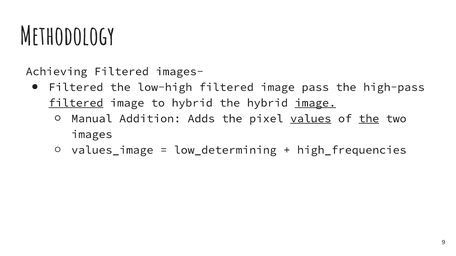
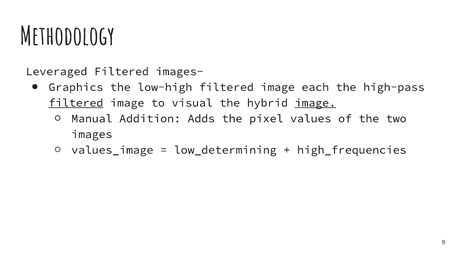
Achieving: Achieving -> Leveraged
Filtered at (76, 87): Filtered -> Graphics
pass: pass -> each
to hybrid: hybrid -> visual
values underline: present -> none
the at (369, 119) underline: present -> none
